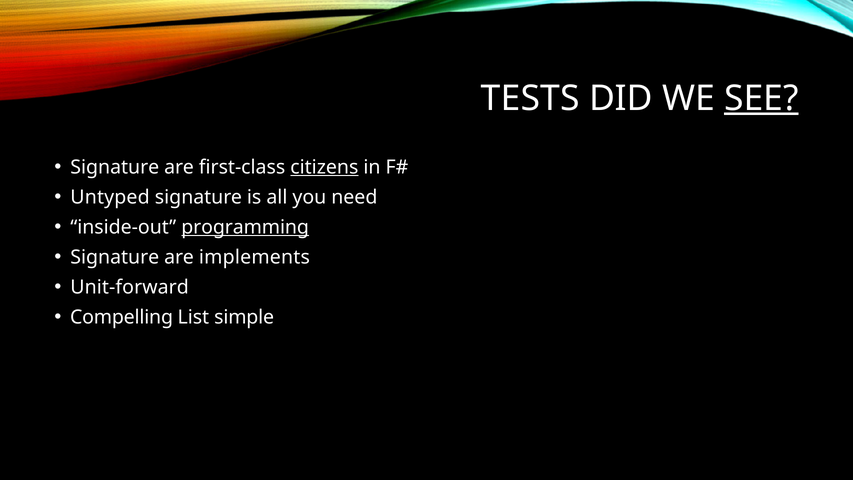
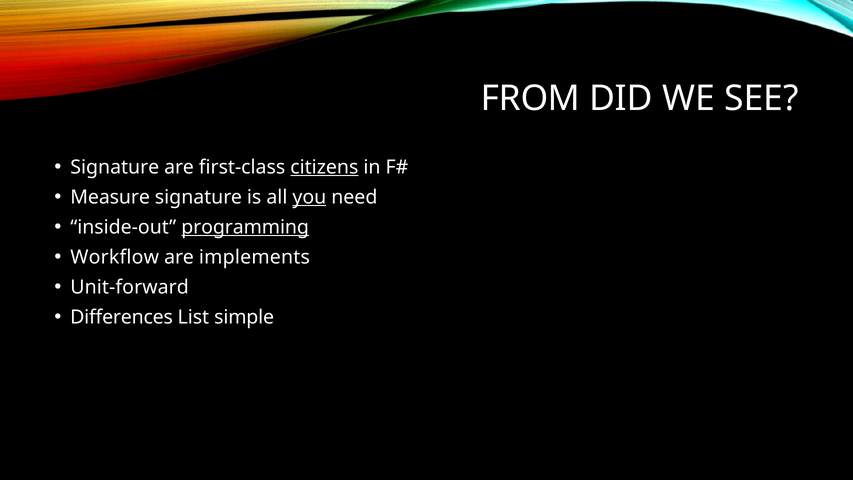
TESTS: TESTS -> FROM
SEE underline: present -> none
Untyped: Untyped -> Measure
you underline: none -> present
Signature at (115, 257): Signature -> Workflow
Compelling: Compelling -> Differences
